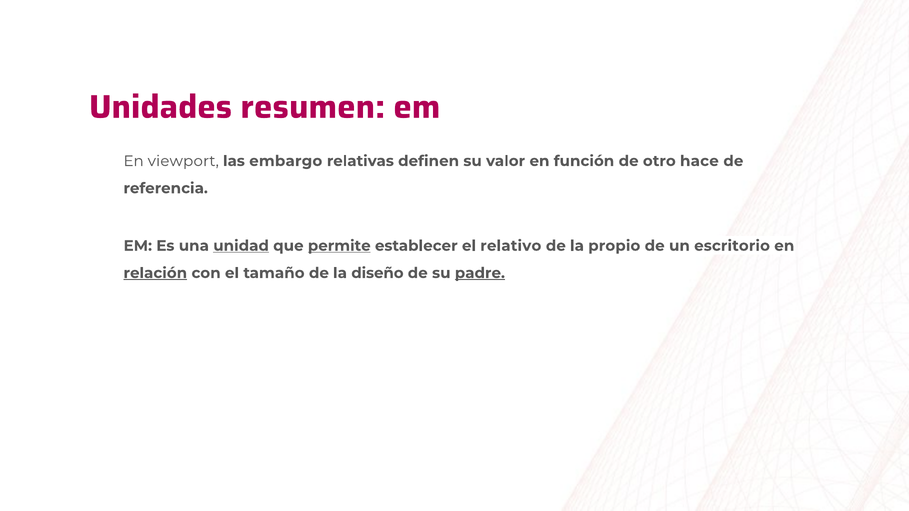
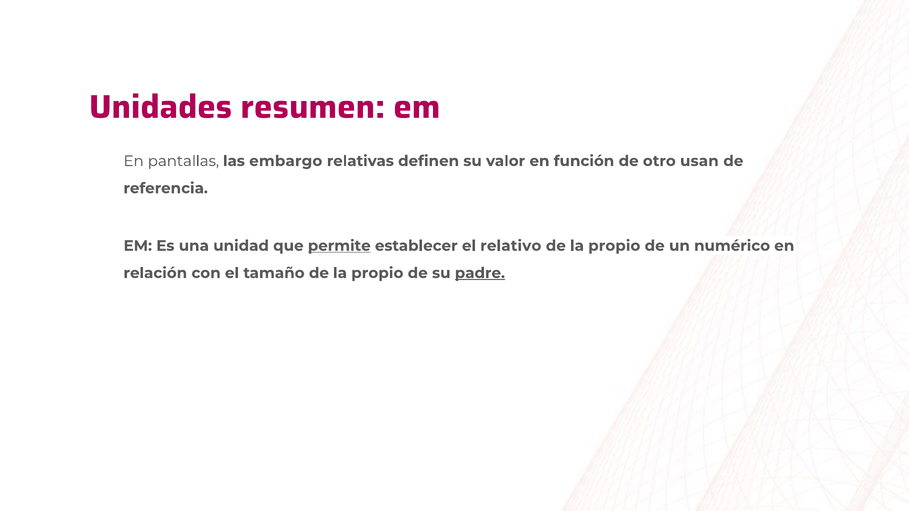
viewport: viewport -> pantallas
hace: hace -> usan
unidad underline: present -> none
escritorio: escritorio -> numérico
relación underline: present -> none
tamaño de la diseño: diseño -> propio
